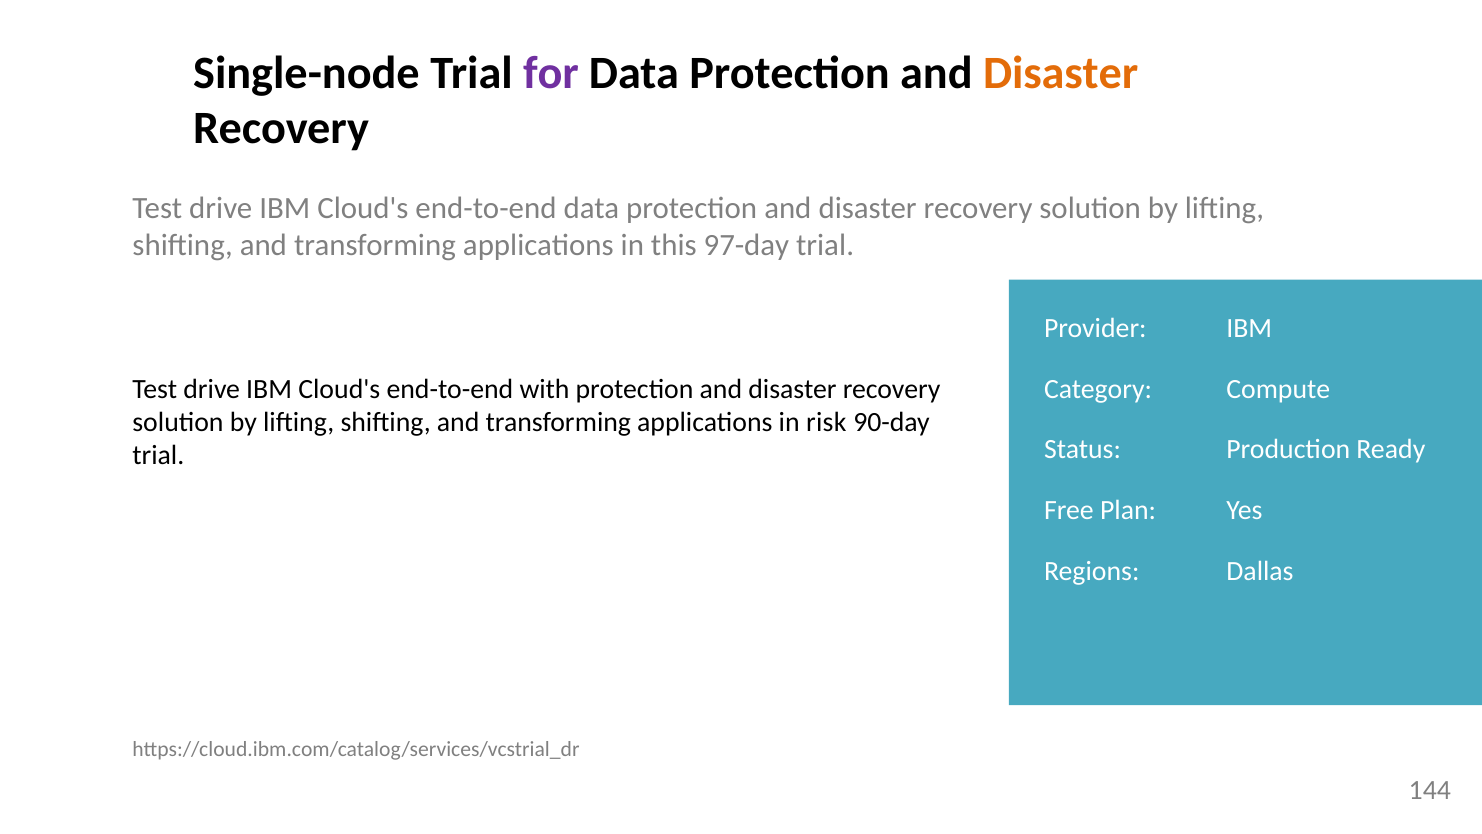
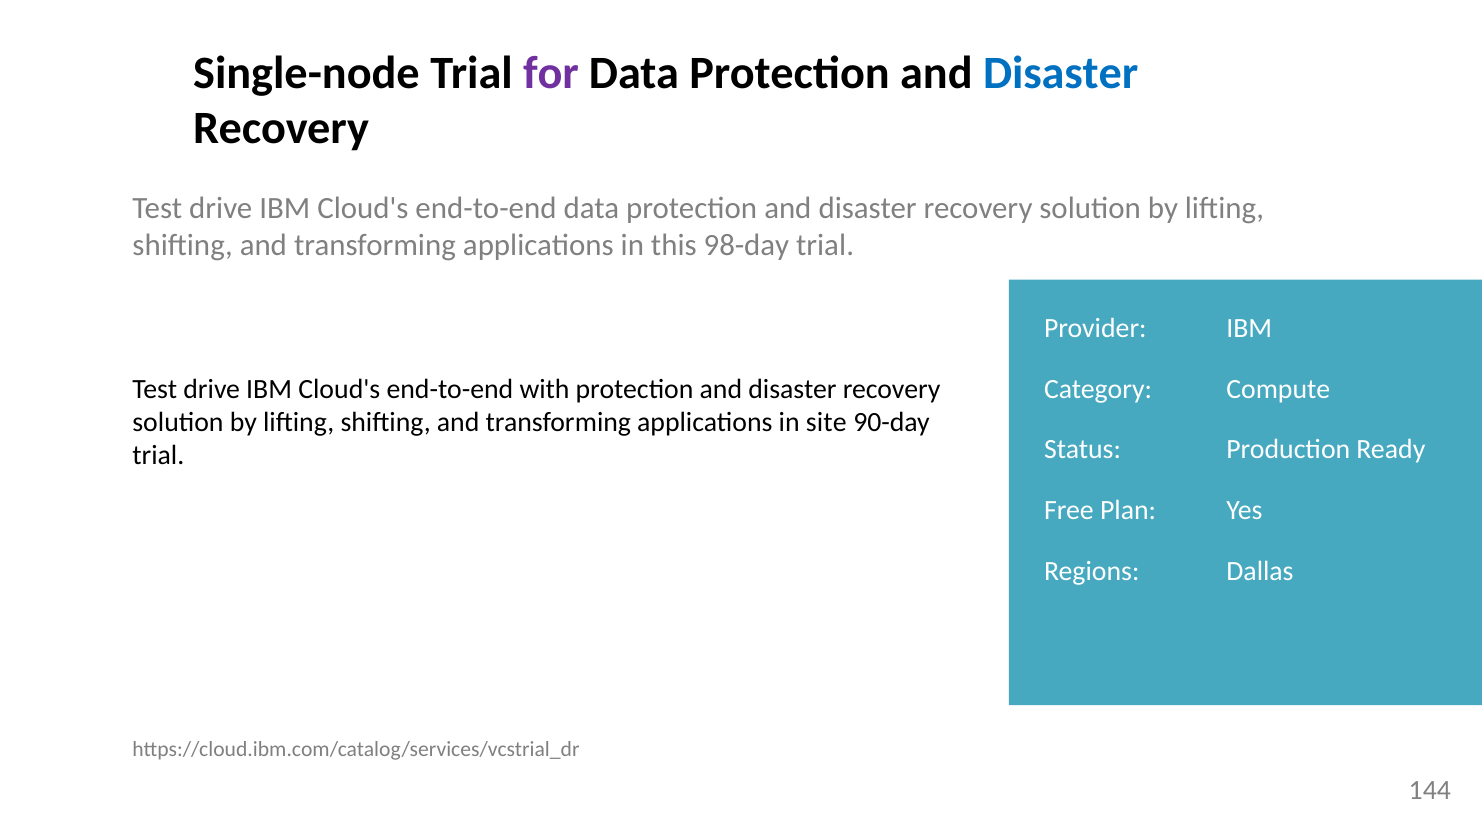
Disaster at (1061, 73) colour: orange -> blue
97-day: 97-day -> 98-day
risk: risk -> site
